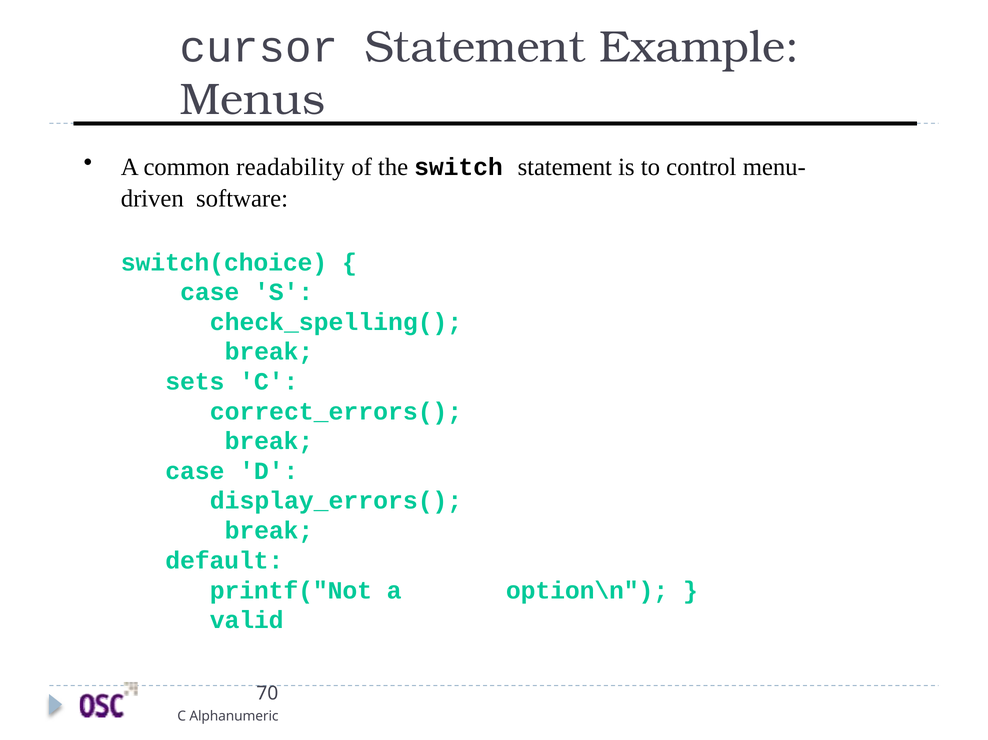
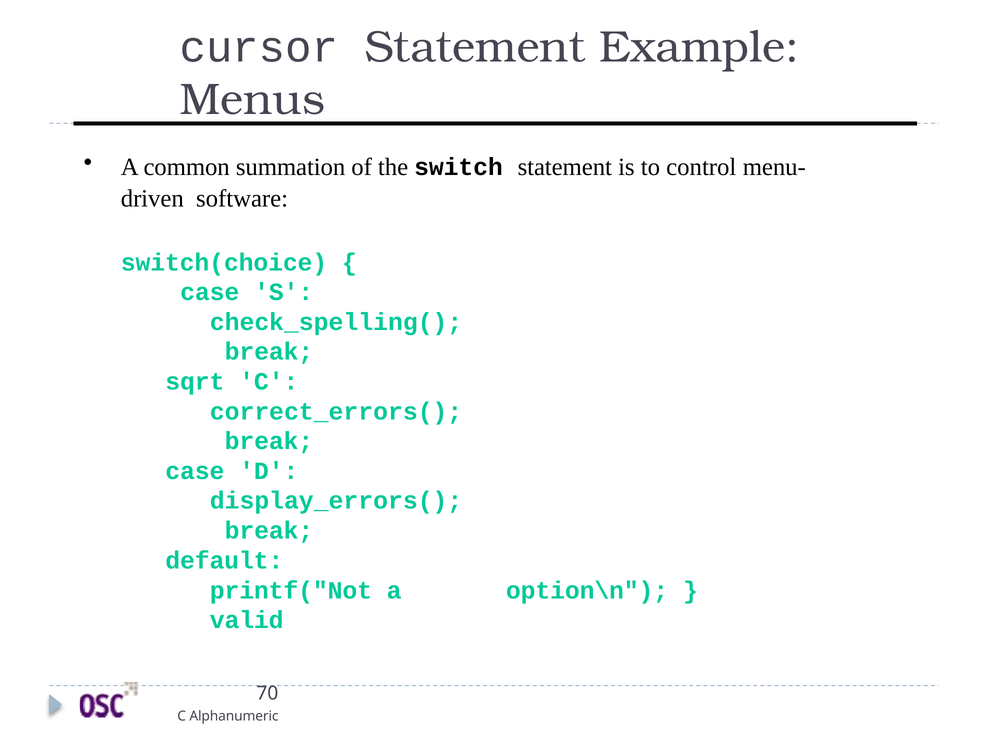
readability: readability -> summation
sets: sets -> sqrt
